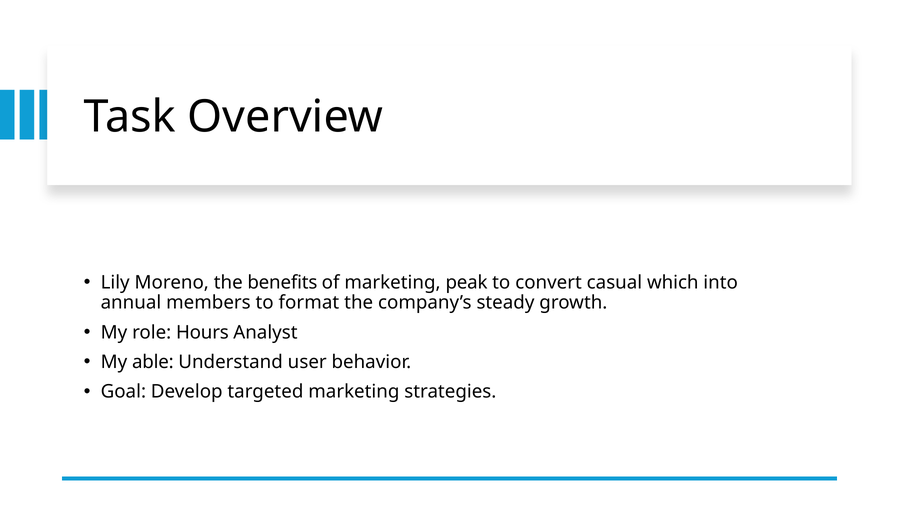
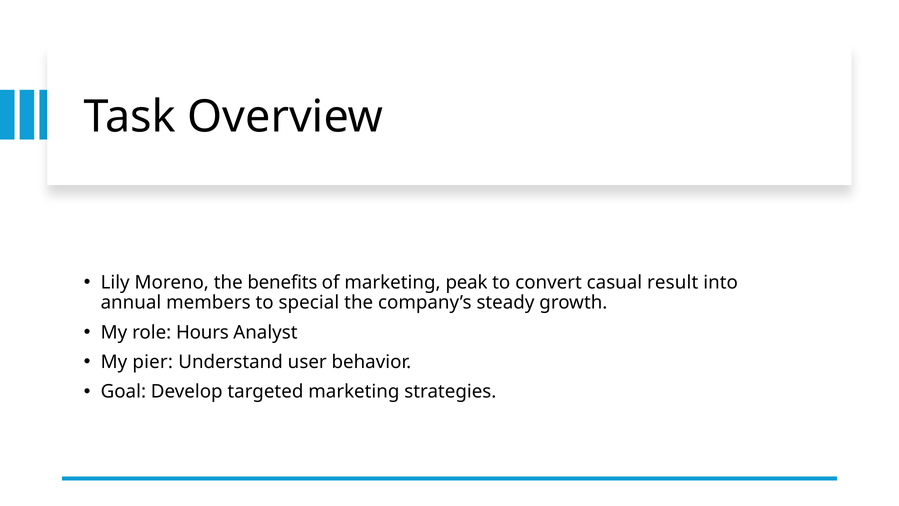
which: which -> result
format: format -> special
able: able -> pier
